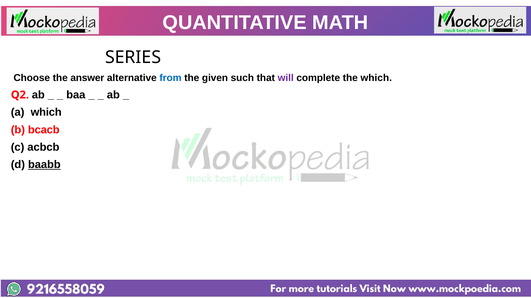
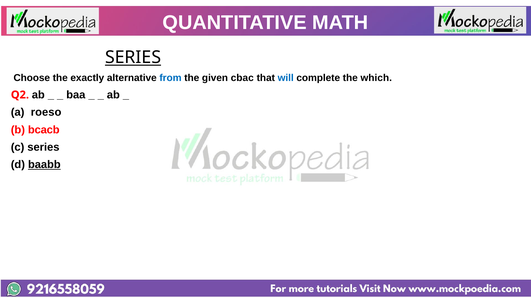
SERIES at (133, 58) underline: none -> present
answer: answer -> exactly
such: such -> cbac
will colour: purple -> blue
which at (46, 113): which -> roeso
c acbcb: acbcb -> series
